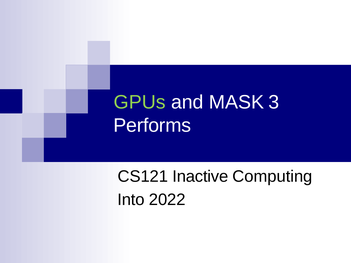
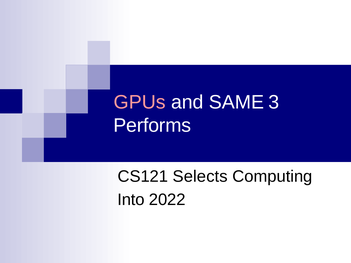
GPUs colour: light green -> pink
MASK: MASK -> SAME
Inactive: Inactive -> Selects
